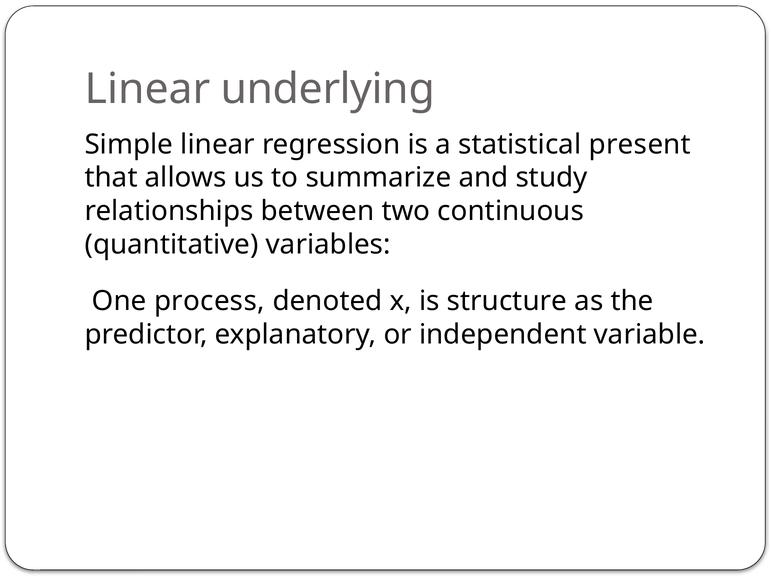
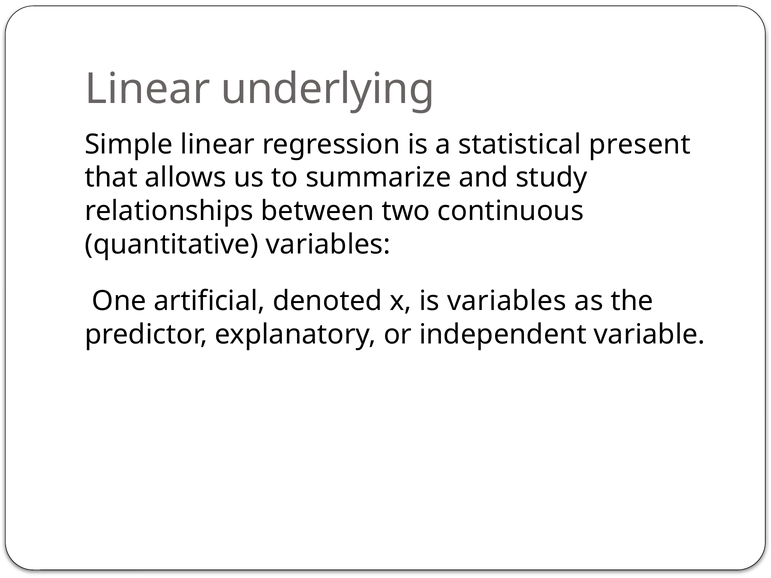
process: process -> artificial
is structure: structure -> variables
